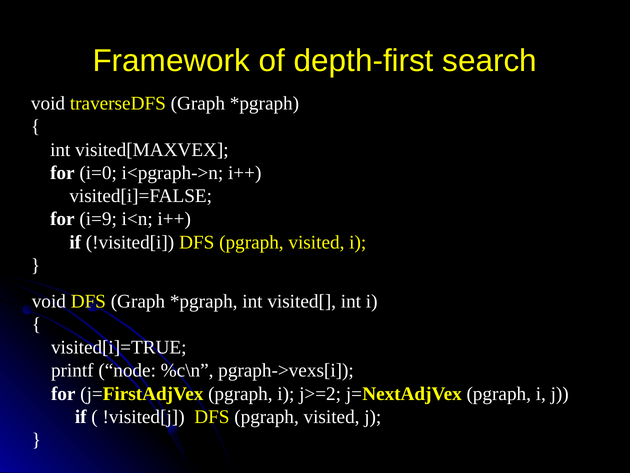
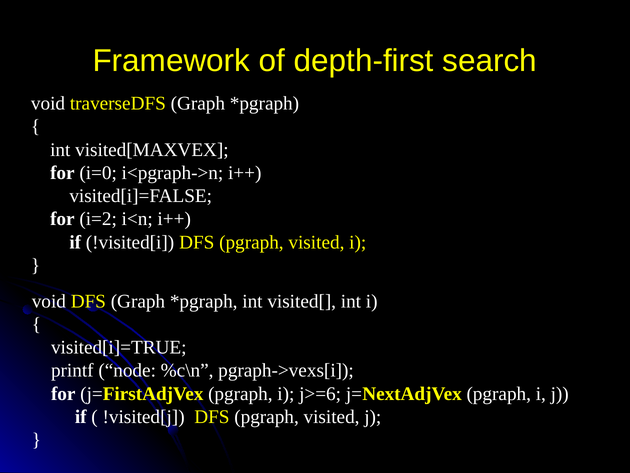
i=9: i=9 -> i=2
j>=2: j>=2 -> j>=6
